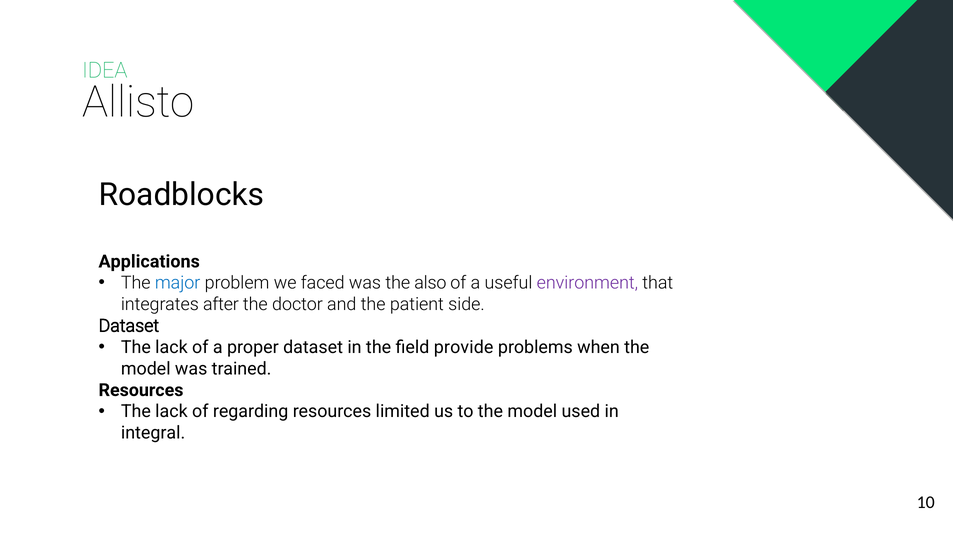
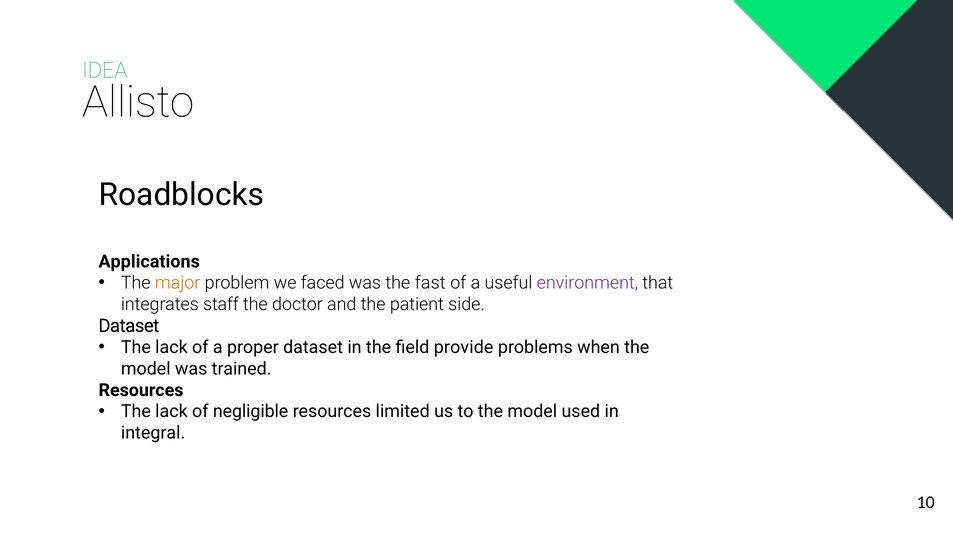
major colour: blue -> orange
also: also -> fast
after: after -> staff
regarding: regarding -> negligible
